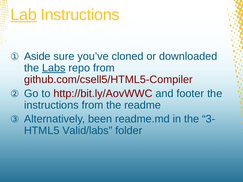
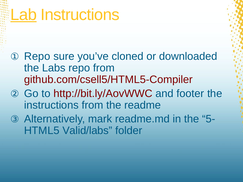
Aside at (37, 56): Aside -> Repo
Labs underline: present -> none
been: been -> mark
3-: 3- -> 5-
